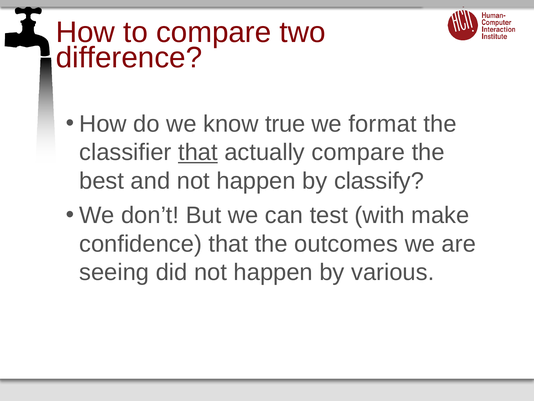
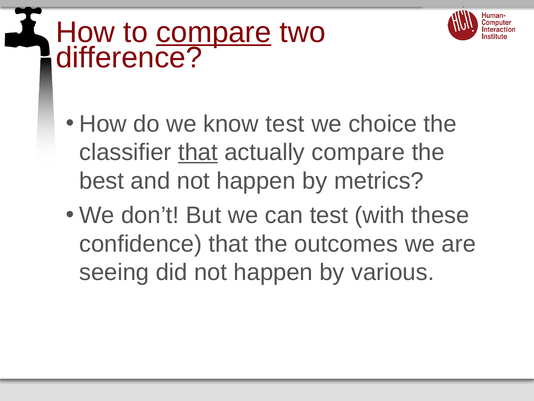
compare at (214, 32) underline: none -> present
know true: true -> test
format: format -> choice
classify: classify -> metrics
make: make -> these
